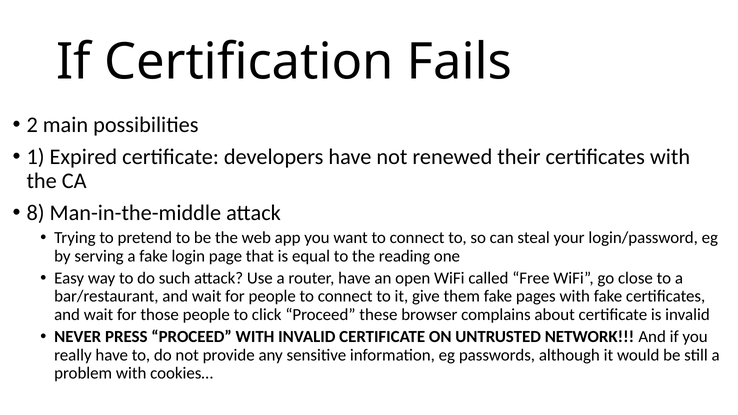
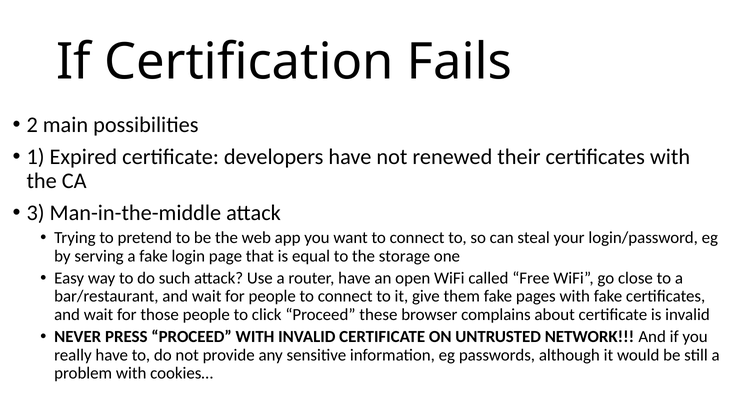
8: 8 -> 3
reading: reading -> storage
